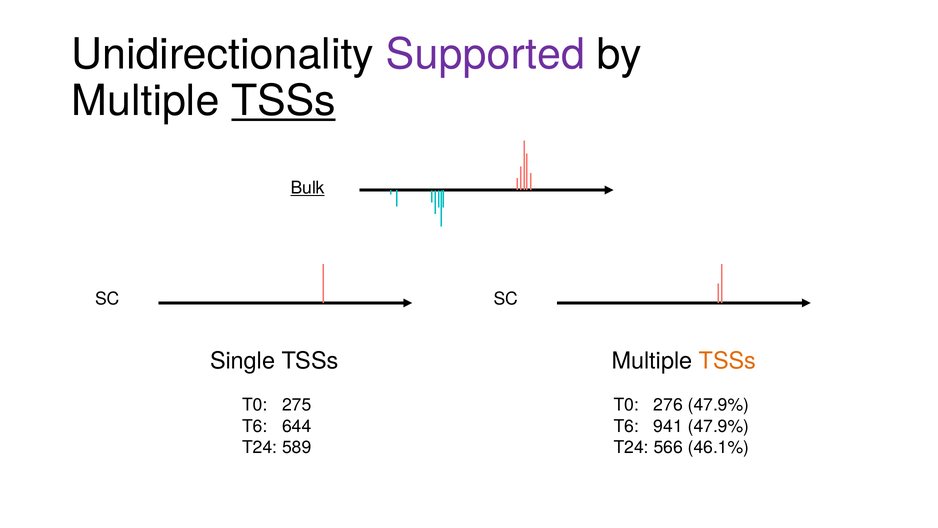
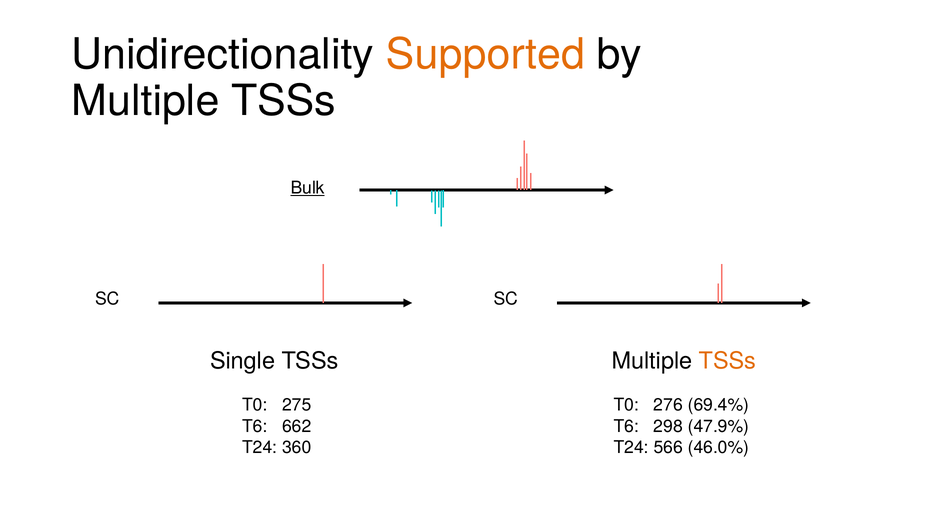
Supported colour: purple -> orange
TSSs at (284, 101) underline: present -> none
47.9% at (718, 405): 47.9% -> 69.4%
644: 644 -> 662
941: 941 -> 298
589: 589 -> 360
46.1%: 46.1% -> 46.0%
